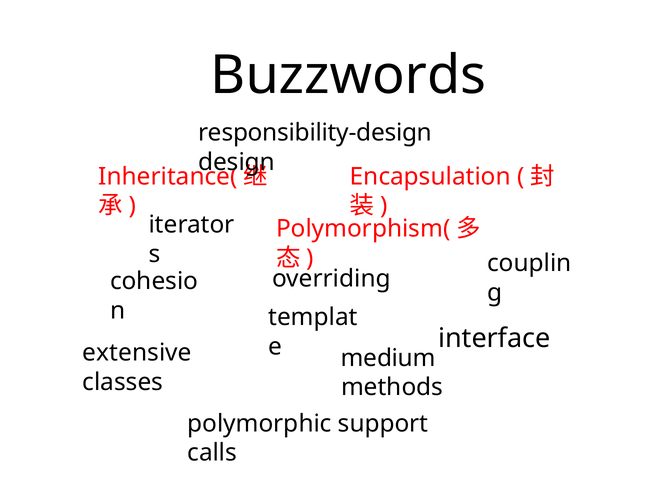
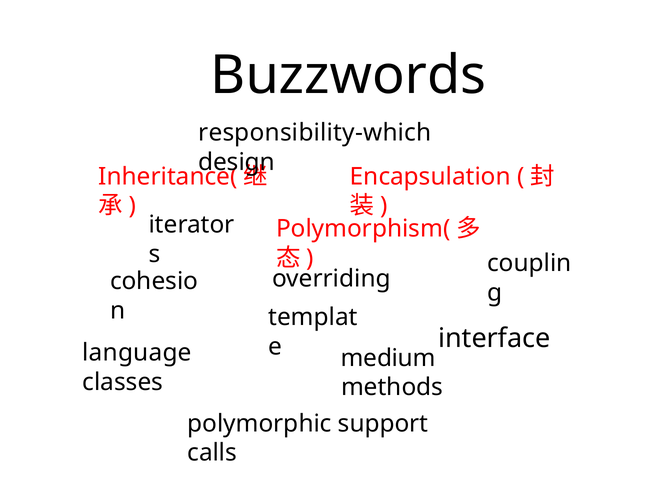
responsibility-design: responsibility-design -> responsibility-which
extensive: extensive -> language
